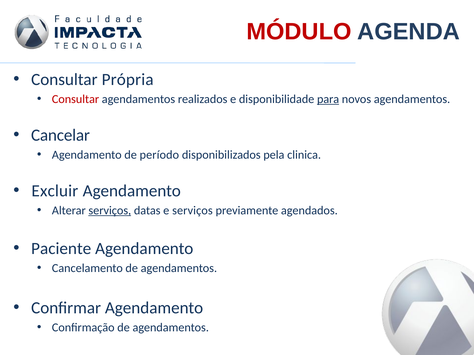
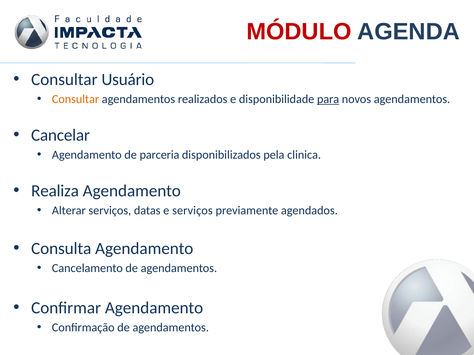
Própria: Própria -> Usuário
Consultar at (76, 99) colour: red -> orange
período: período -> parceria
Excluir: Excluir -> Realiza
serviços at (110, 211) underline: present -> none
Paciente: Paciente -> Consulta
